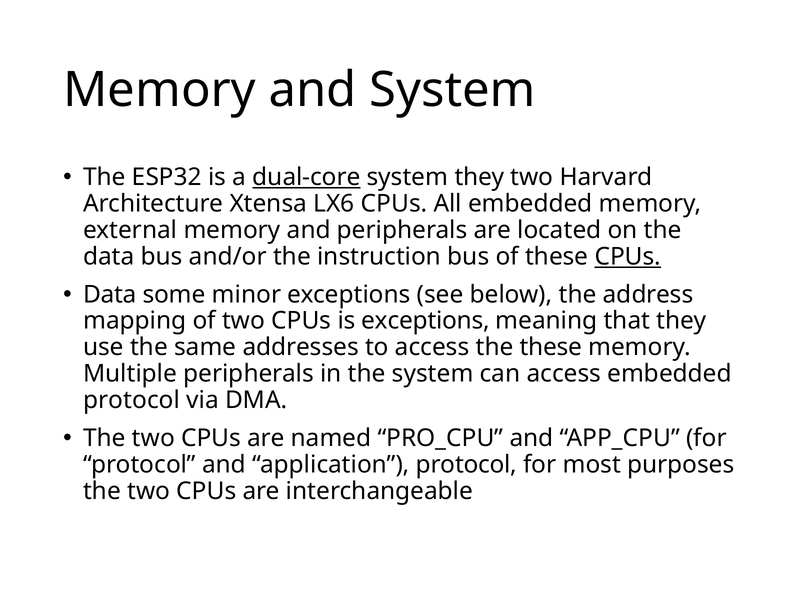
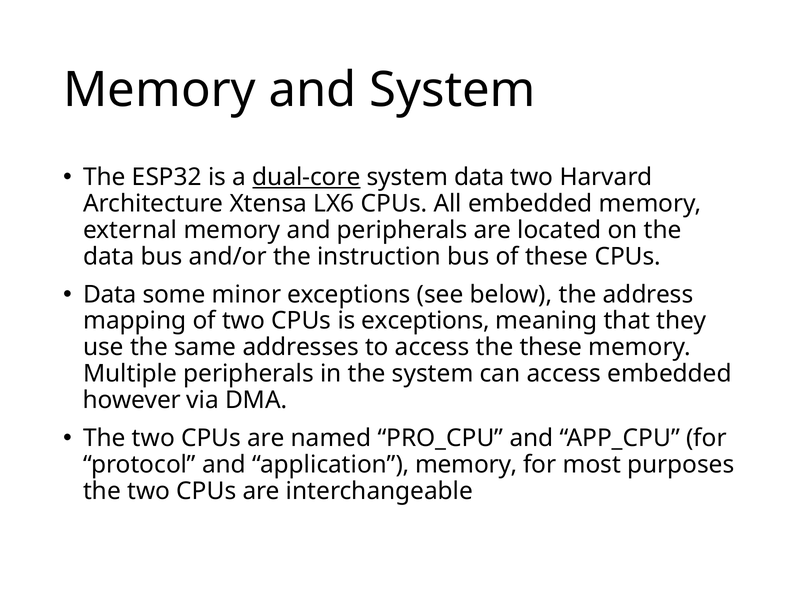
system they: they -> data
CPUs at (628, 257) underline: present -> none
protocol at (132, 400): protocol -> however
application protocol: protocol -> memory
